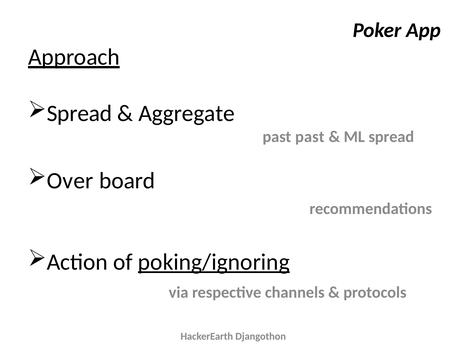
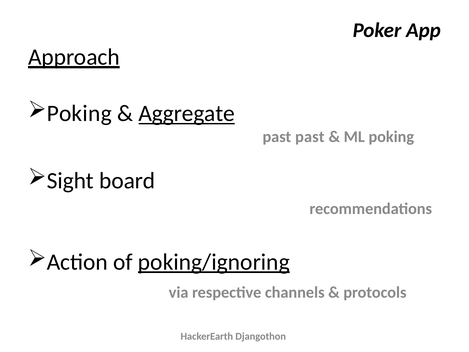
Spread at (79, 113): Spread -> Poking
Aggregate underline: none -> present
ML spread: spread -> poking
Over: Over -> Sight
